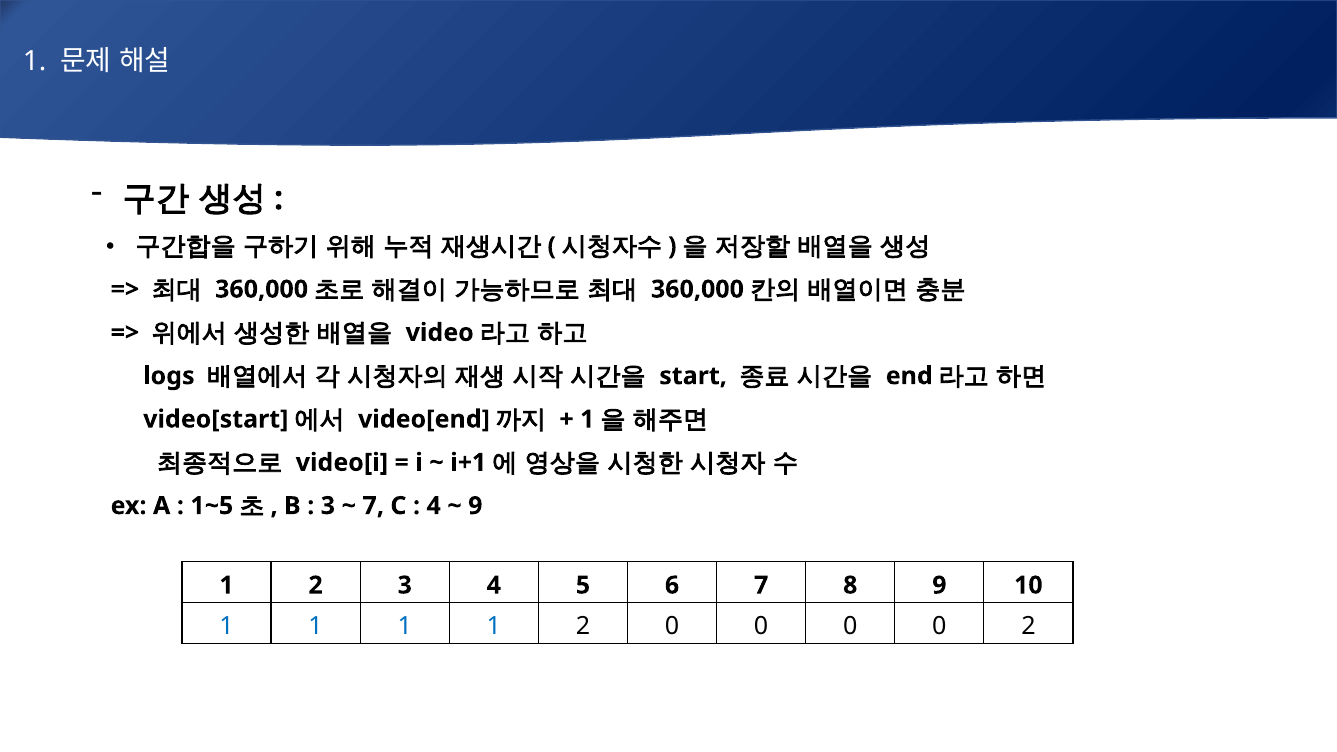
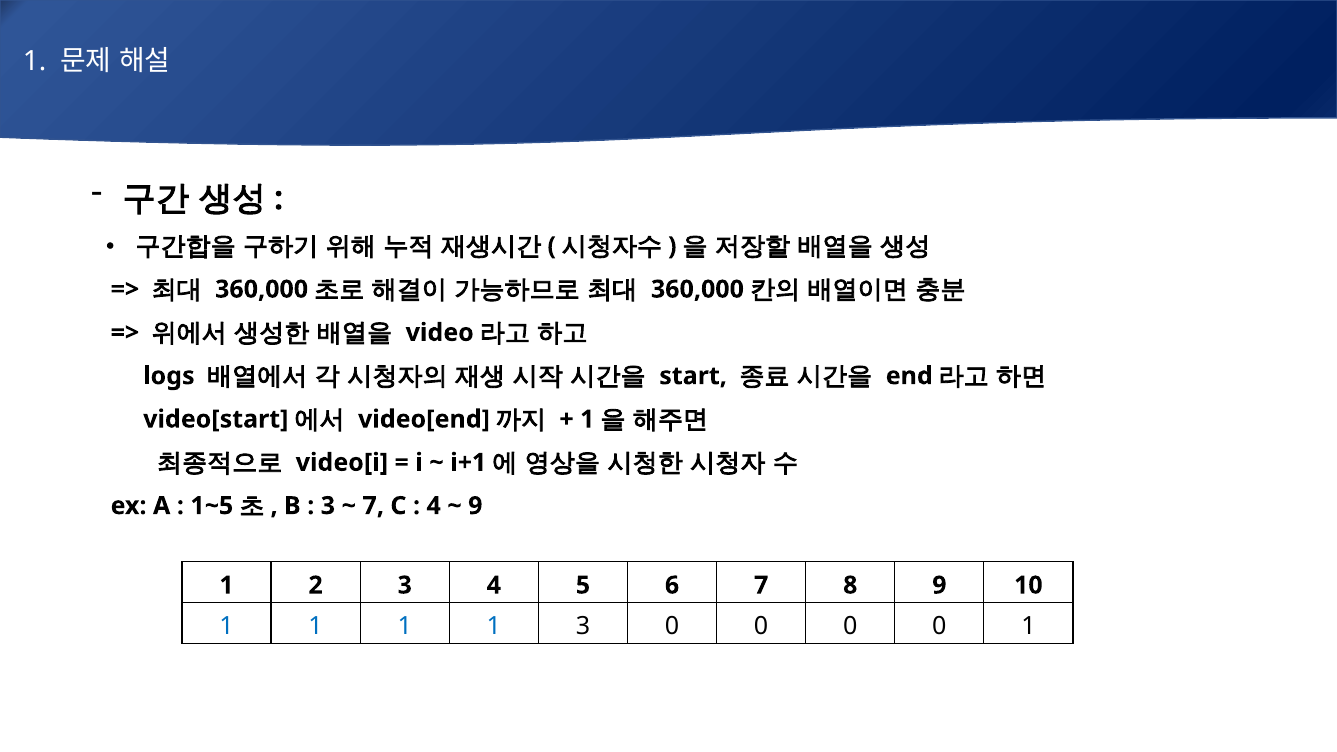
1 1 2: 2 -> 3
0 2: 2 -> 1
